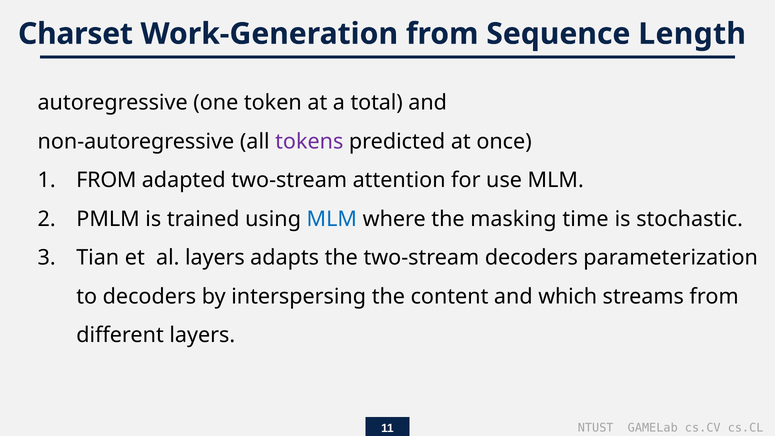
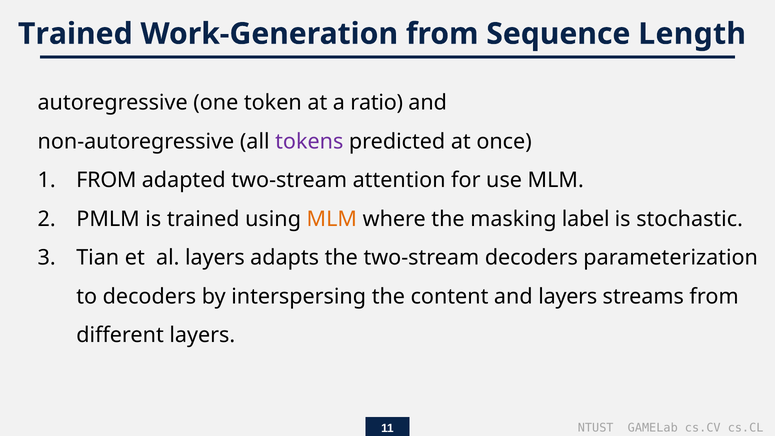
Charset at (75, 34): Charset -> Trained
total: total -> ratio
MLM at (332, 219) colour: blue -> orange
time: time -> label
and which: which -> layers
